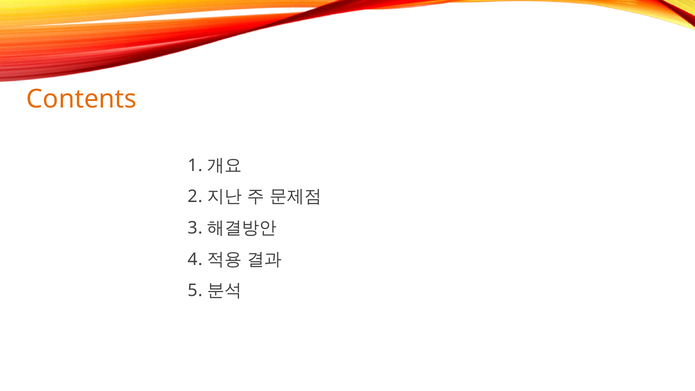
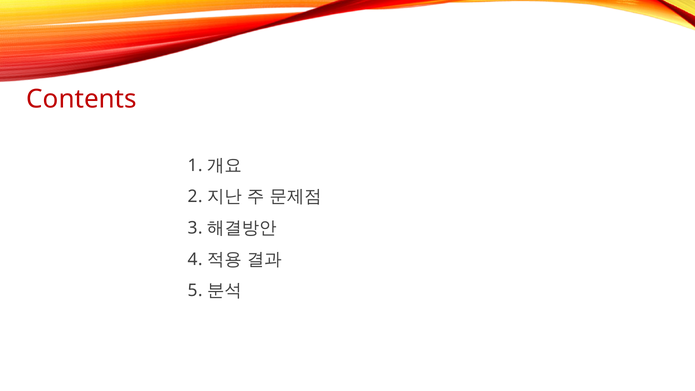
Contents colour: orange -> red
